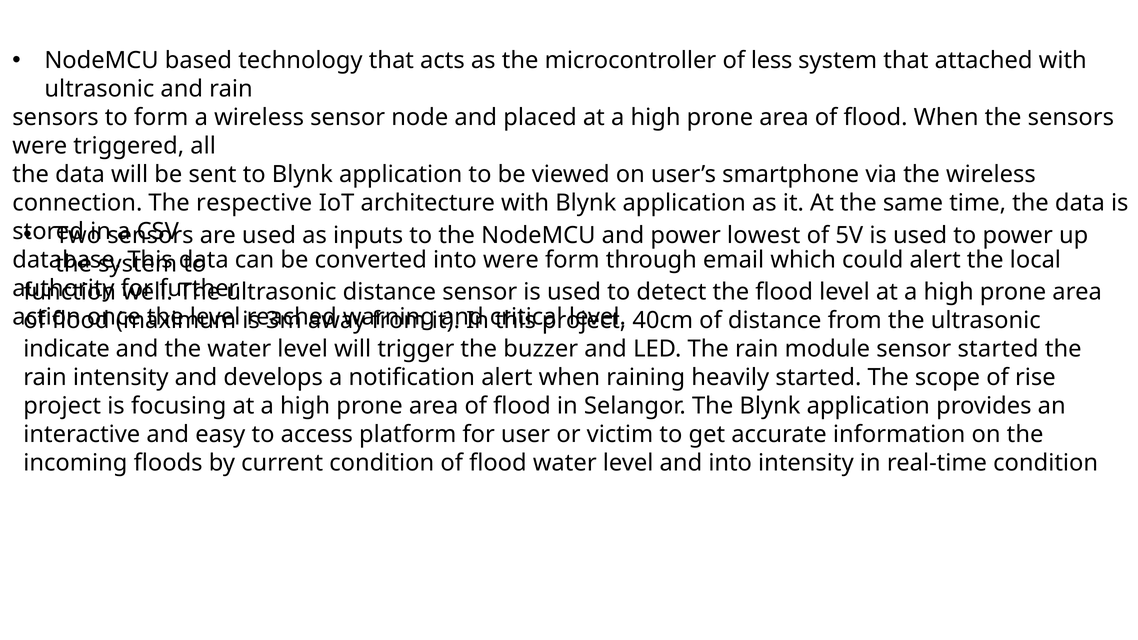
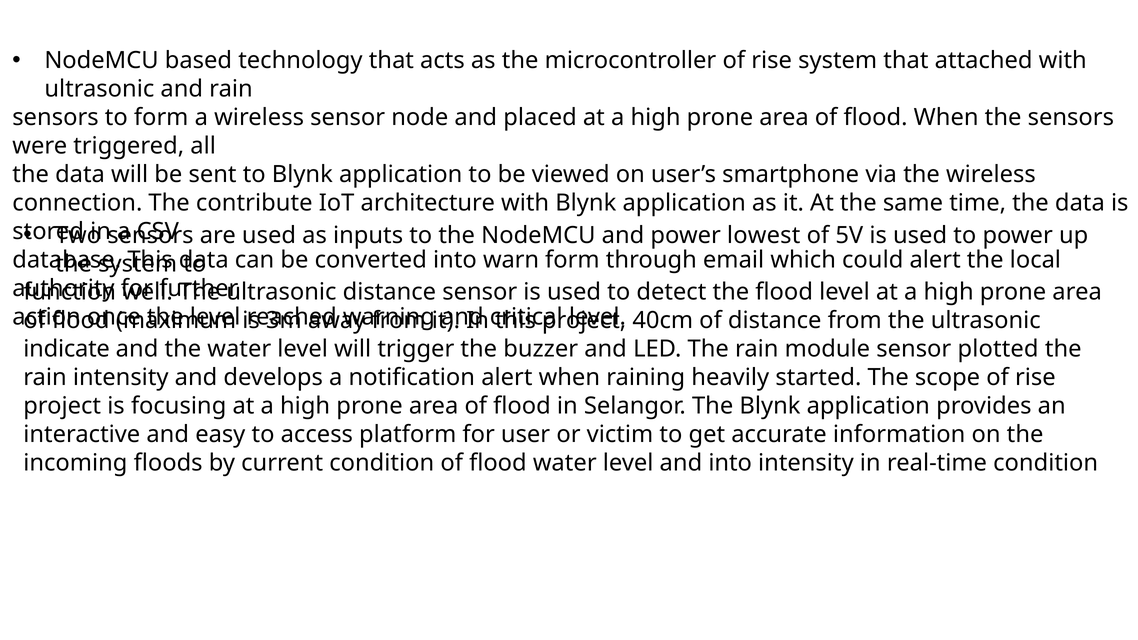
microcontroller of less: less -> rise
respective: respective -> contribute
into were: were -> warn
sensor started: started -> plotted
